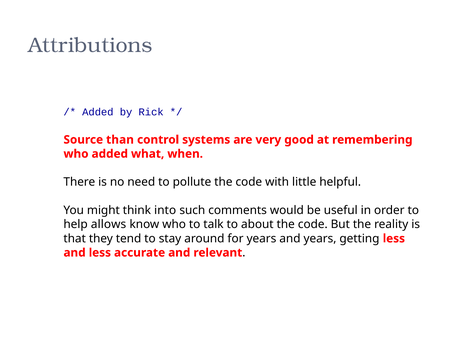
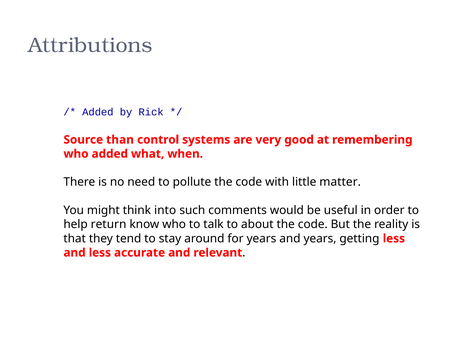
helpful: helpful -> matter
allows: allows -> return
